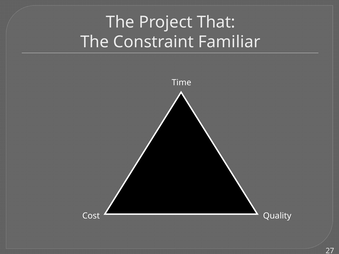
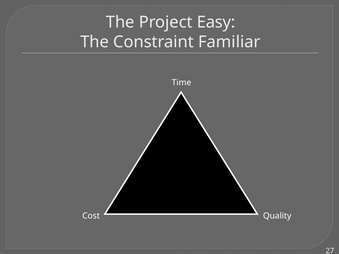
That: That -> Easy
